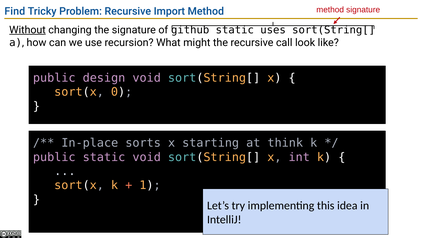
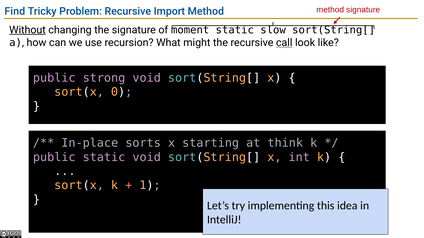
github: github -> moment
uses: uses -> slow
call underline: none -> present
design: design -> strong
